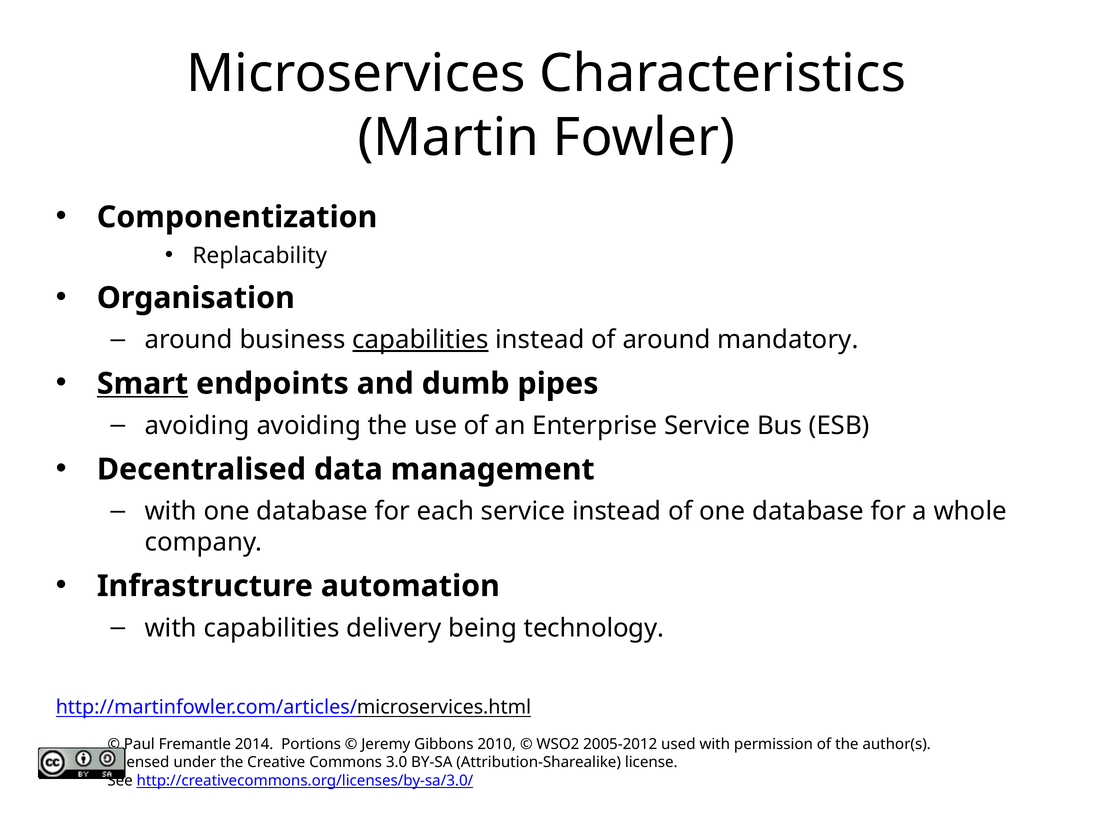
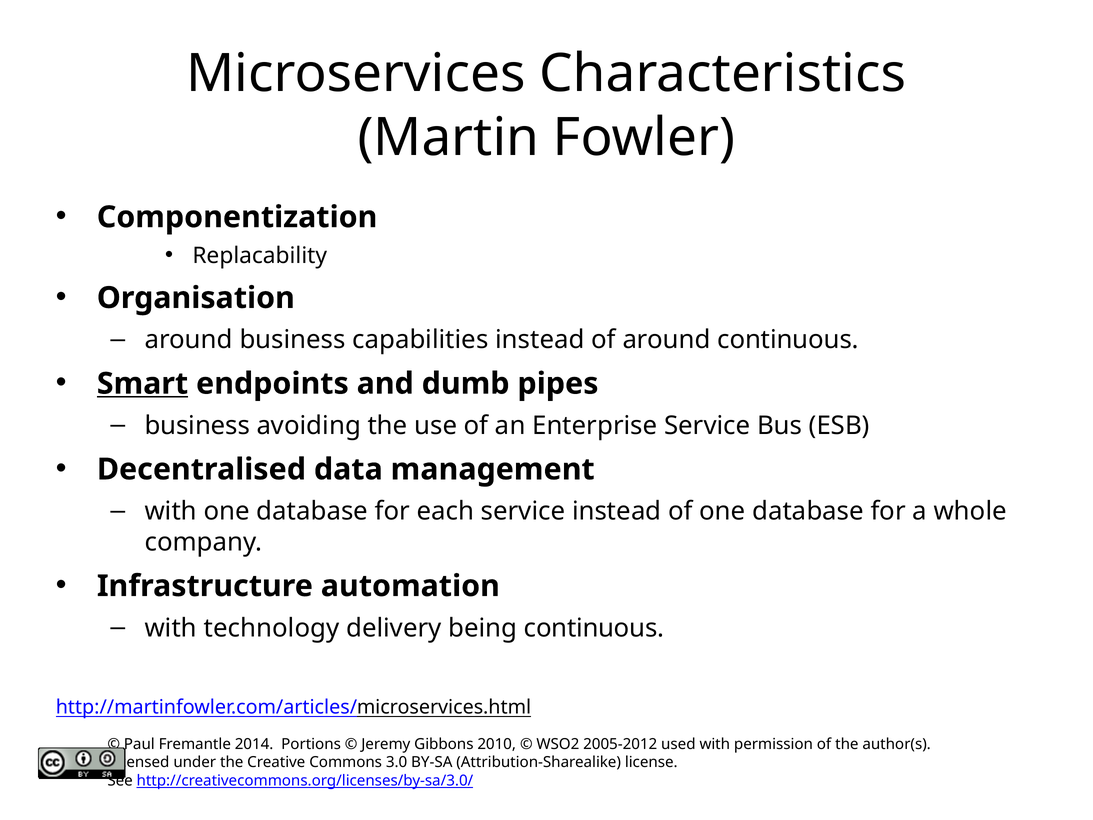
capabilities at (420, 340) underline: present -> none
around mandatory: mandatory -> continuous
avoiding at (197, 425): avoiding -> business
with capabilities: capabilities -> technology
being technology: technology -> continuous
